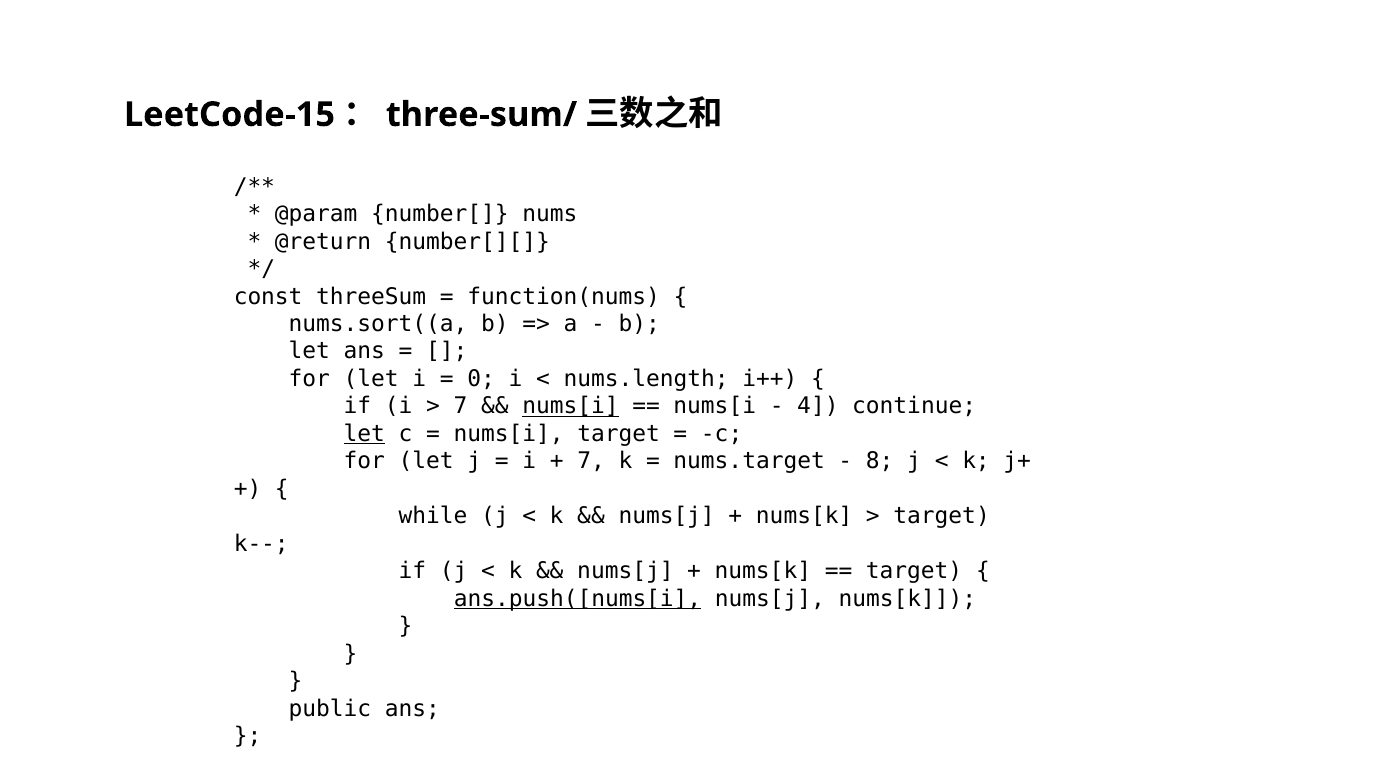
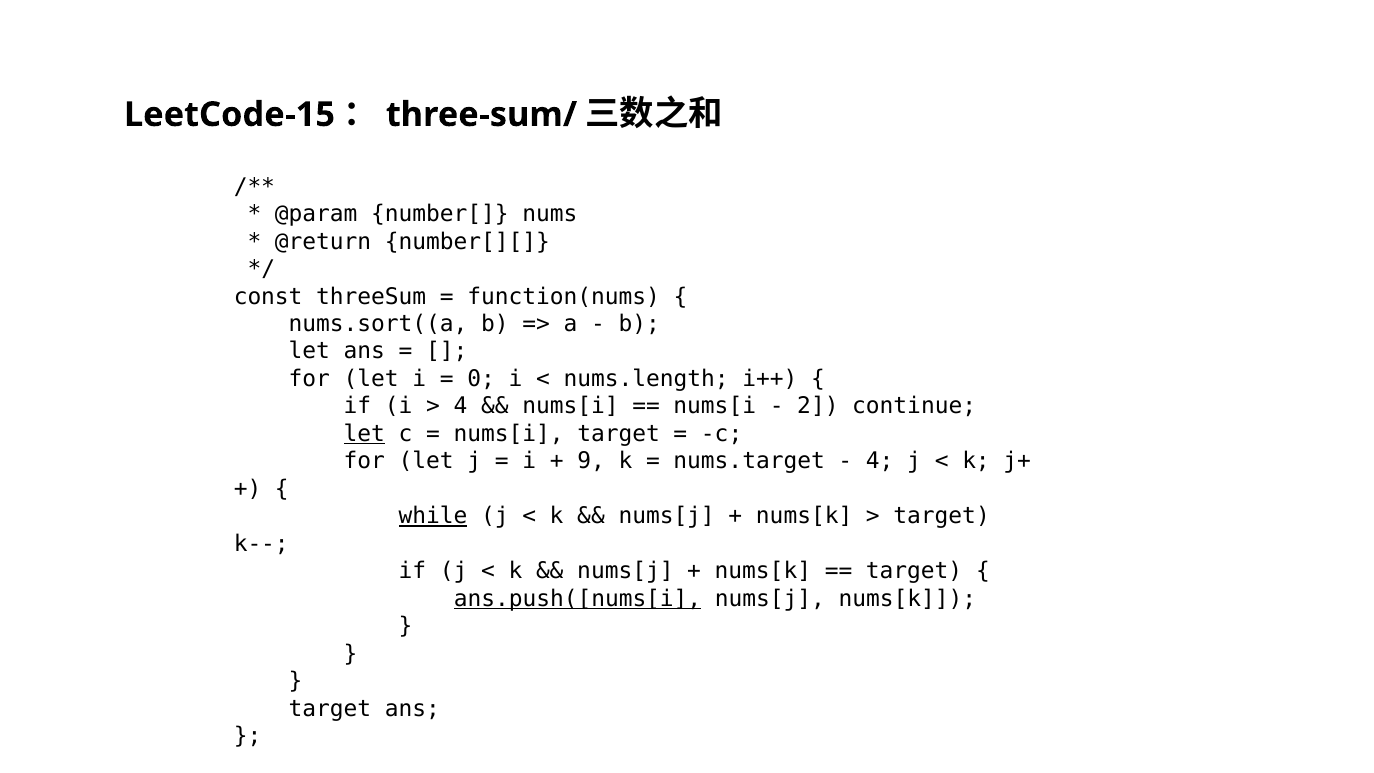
7 at (460, 406): 7 -> 4
nums[i at (570, 406) underline: present -> none
4: 4 -> 2
7 at (591, 461): 7 -> 9
8 at (880, 461): 8 -> 4
while underline: none -> present
public at (330, 708): public -> target
